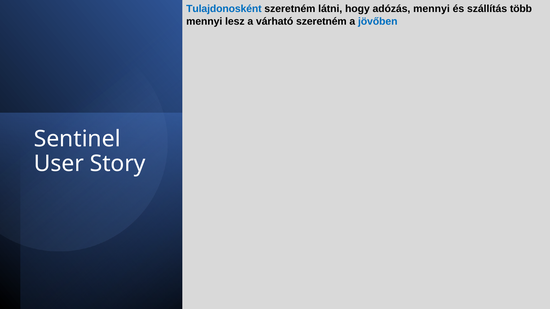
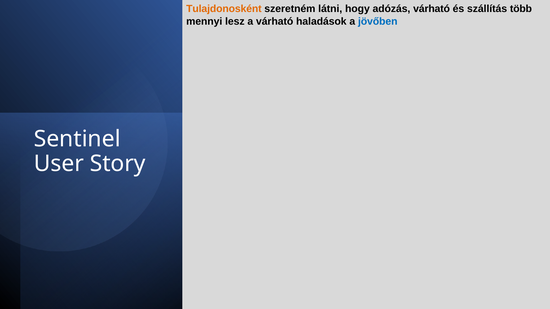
Tulajdonosként colour: blue -> orange
adózás mennyi: mennyi -> várható
várható szeretném: szeretném -> haladások
